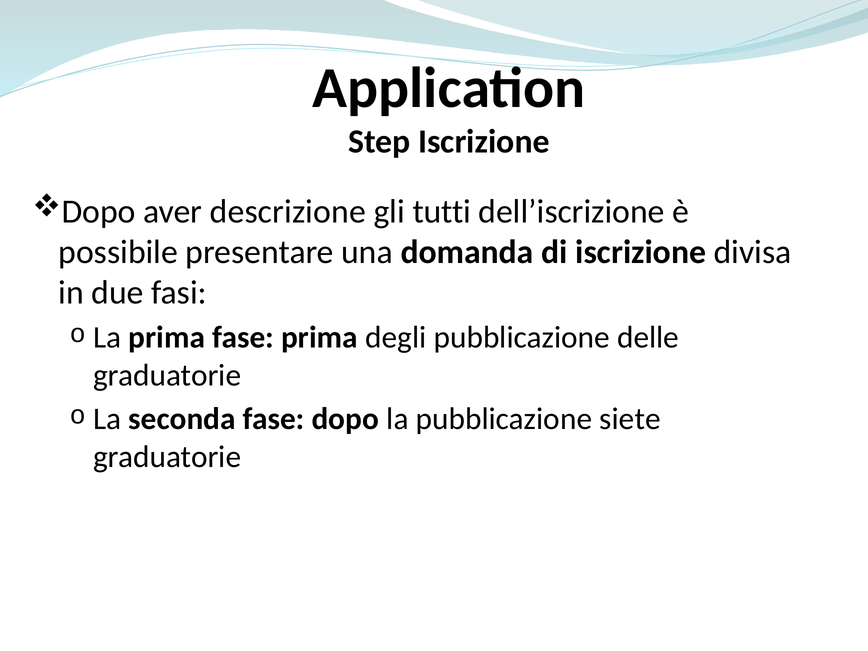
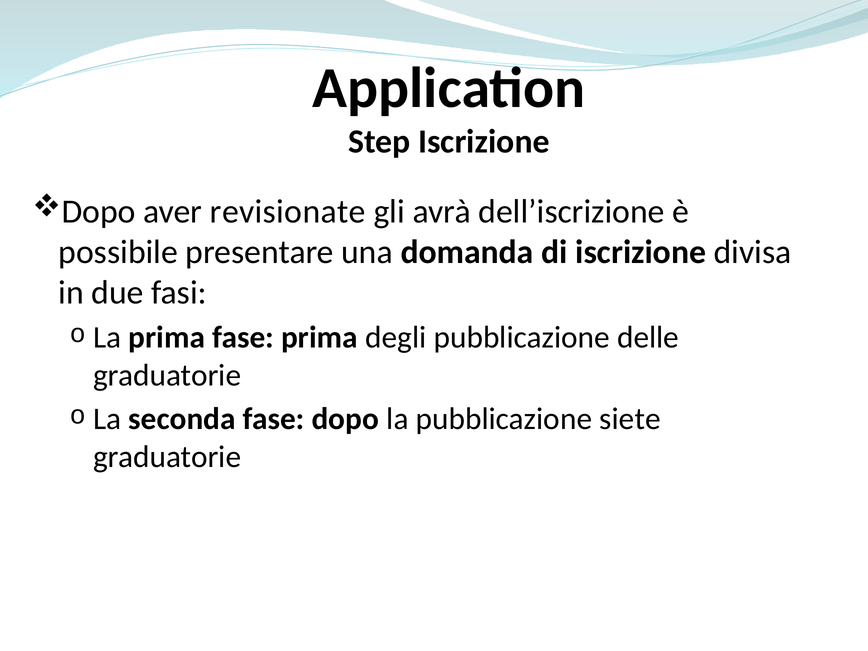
descrizione: descrizione -> revisionate
tutti: tutti -> avrà
